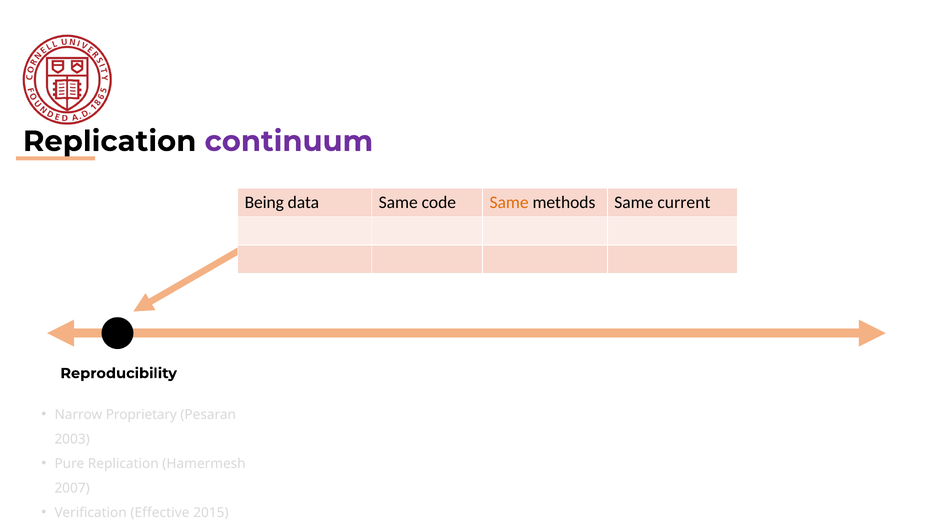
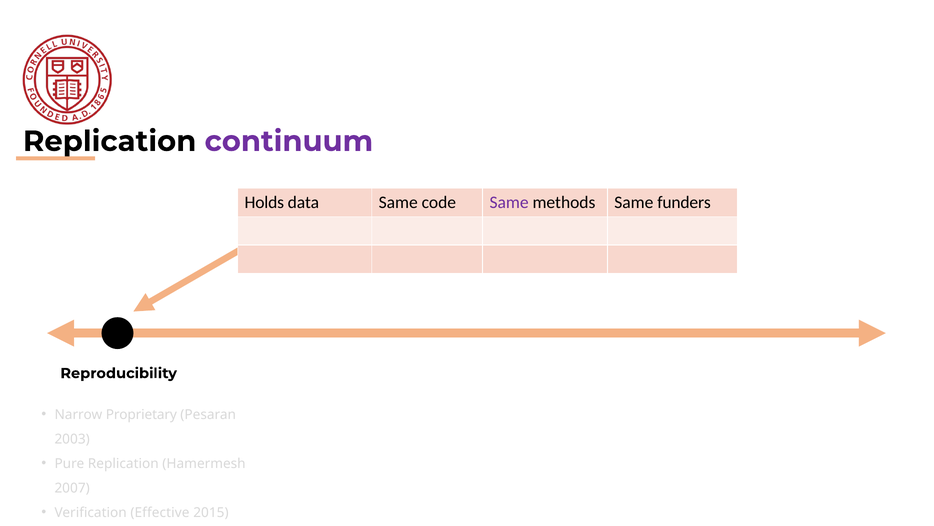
Being: Being -> Holds
Same at (509, 202) colour: orange -> purple
current: current -> funders
